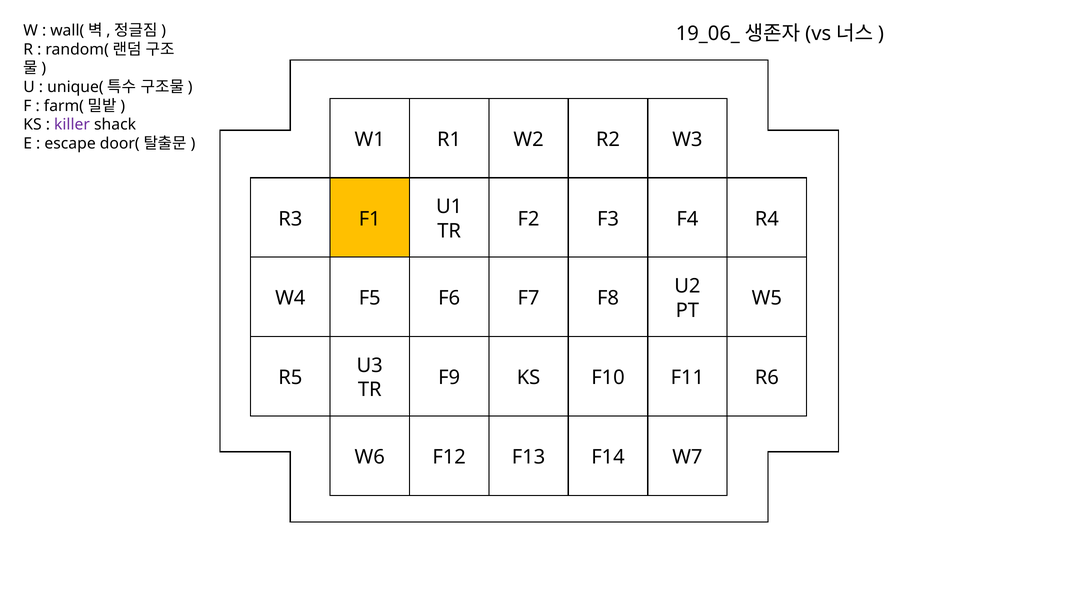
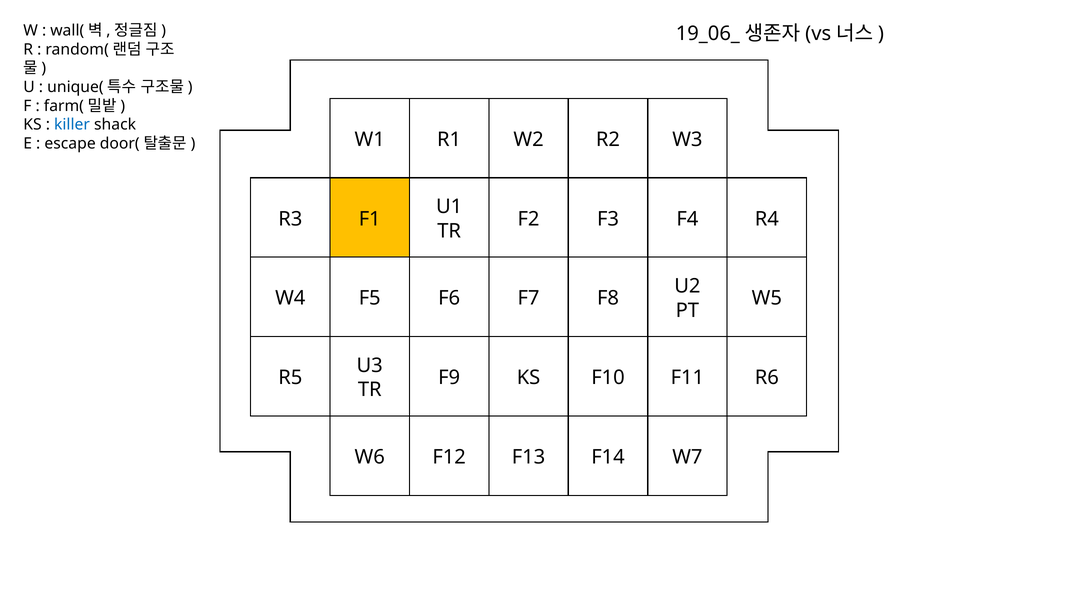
killer colour: purple -> blue
